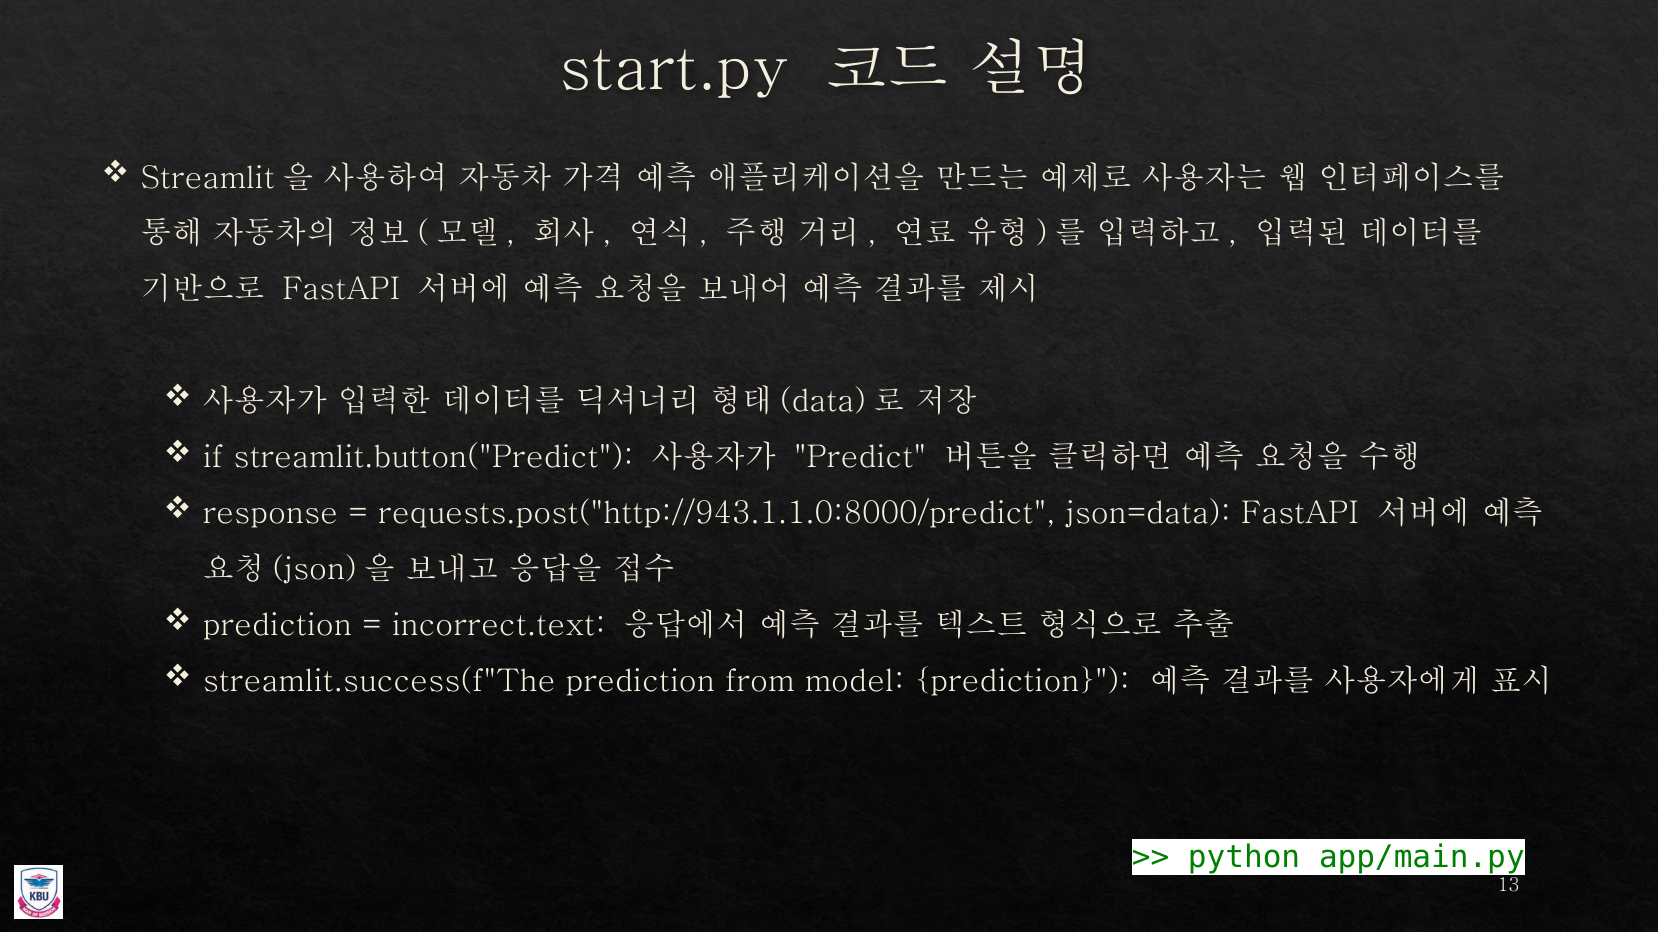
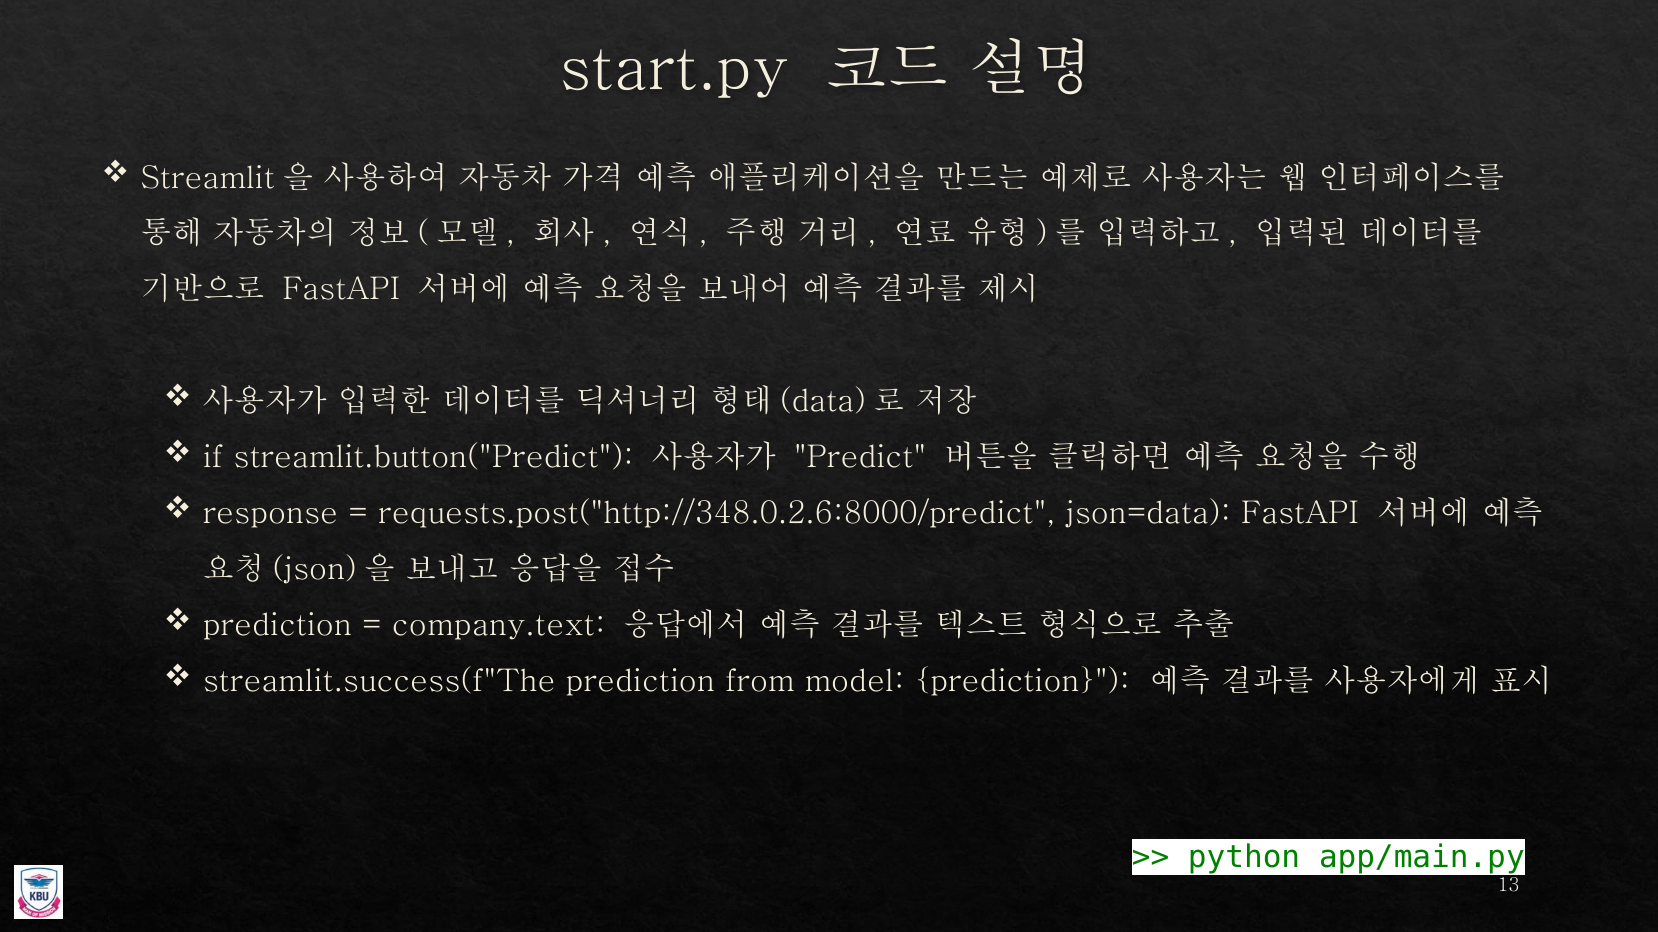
requests.post("http://943.1.1.0:8000/predict: requests.post("http://943.1.1.0:8000/predict -> requests.post("http://348.0.2.6:8000/predict
incorrect.text: incorrect.text -> company.text
